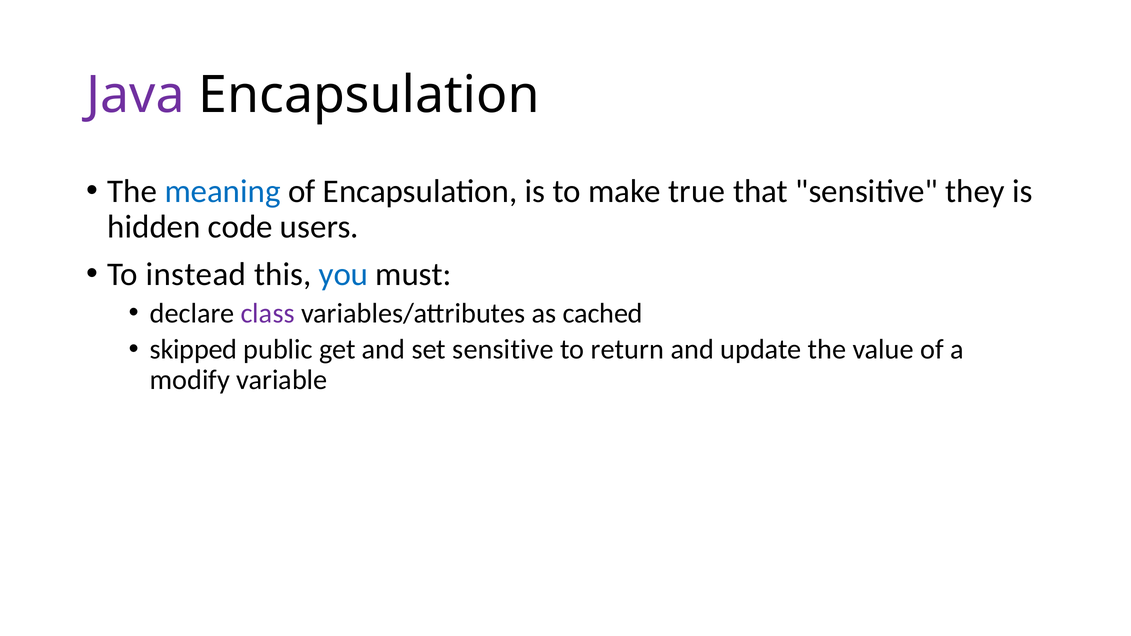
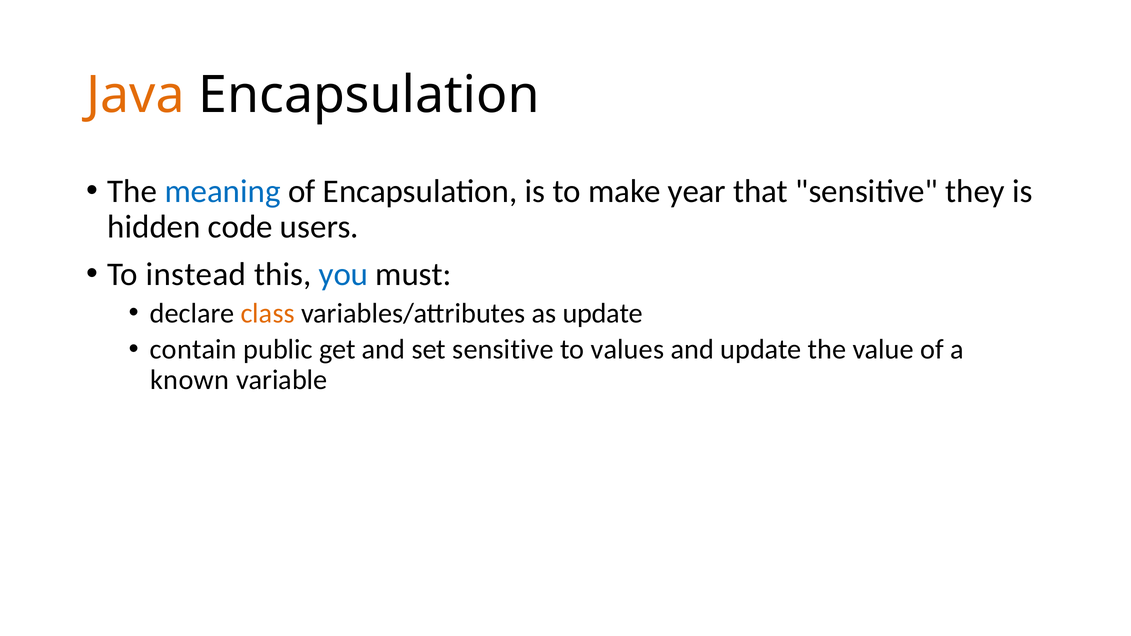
Java colour: purple -> orange
true: true -> year
class colour: purple -> orange
as cached: cached -> update
skipped: skipped -> contain
return: return -> values
modify: modify -> known
